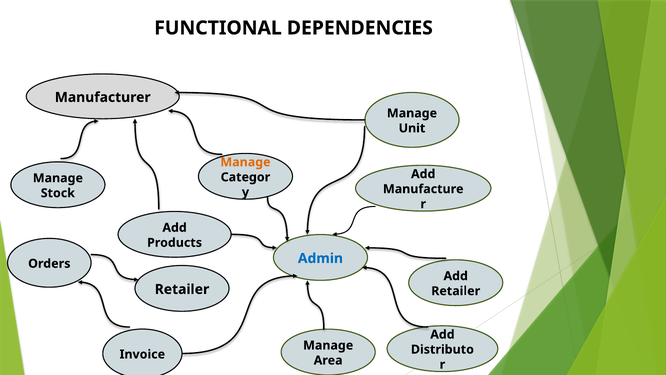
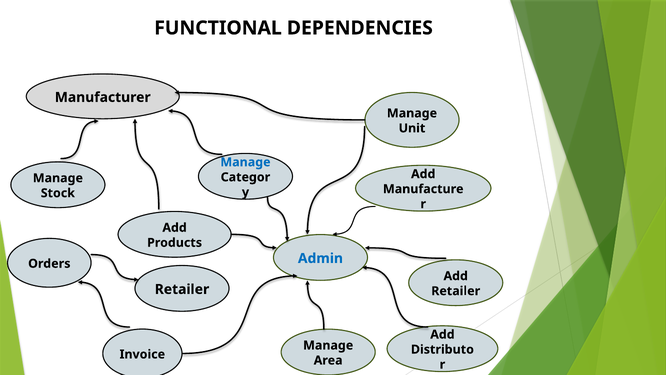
Manage at (245, 162) colour: orange -> blue
